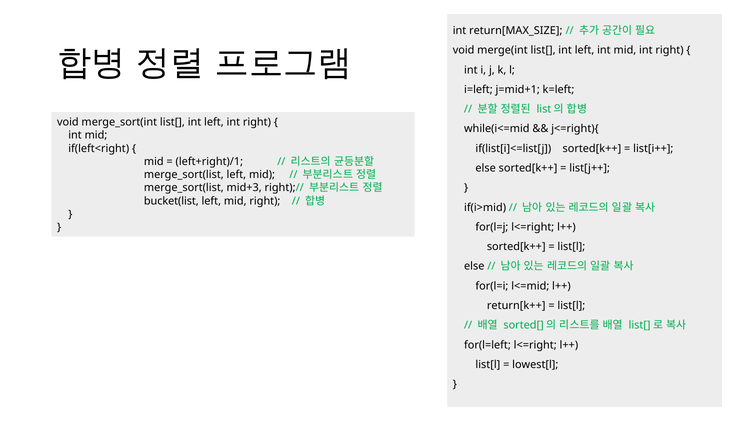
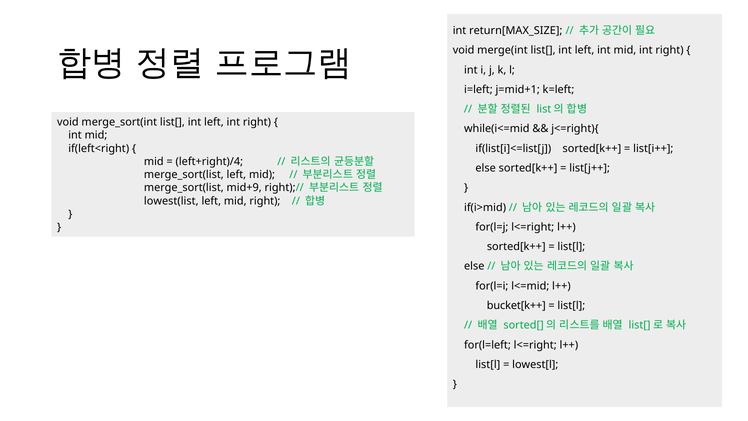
left+right)/1: left+right)/1 -> left+right)/4
mid+3: mid+3 -> mid+9
bucket(list: bucket(list -> lowest(list
return[k++: return[k++ -> bucket[k++
